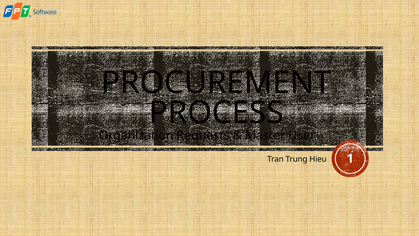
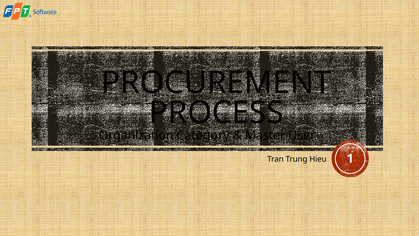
Requests: Requests -> Category
